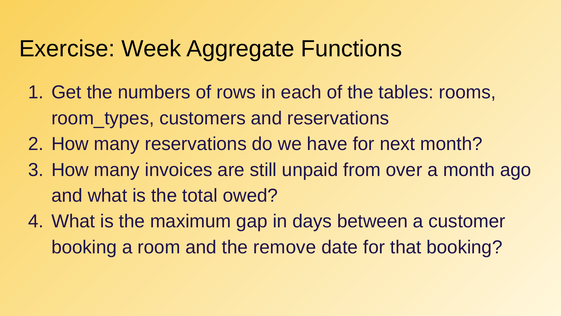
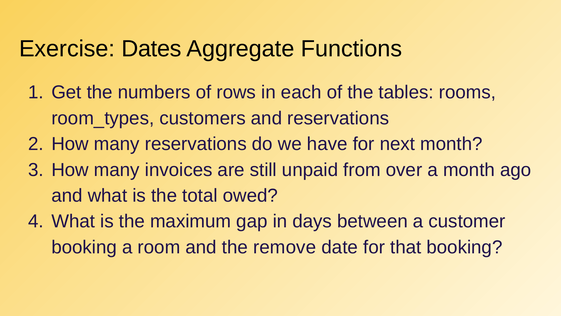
Week: Week -> Dates
